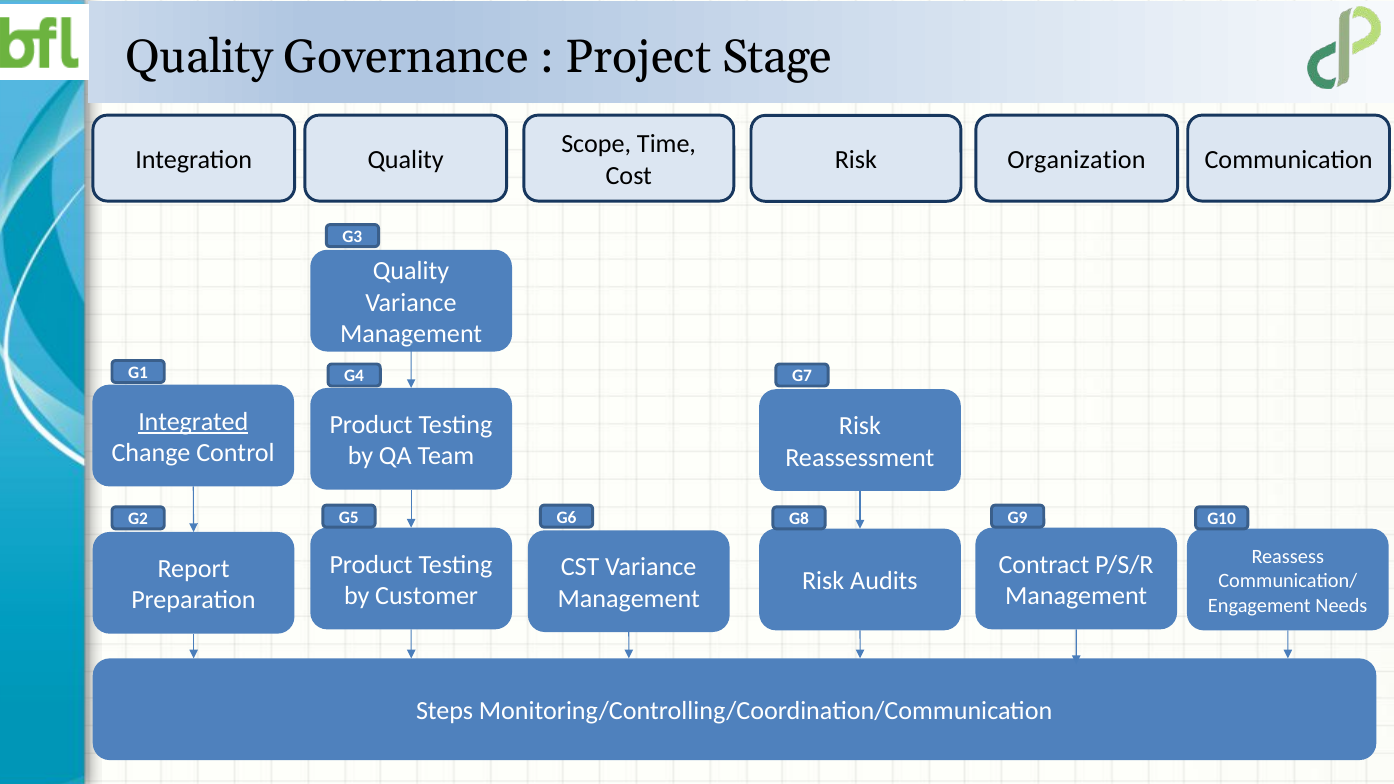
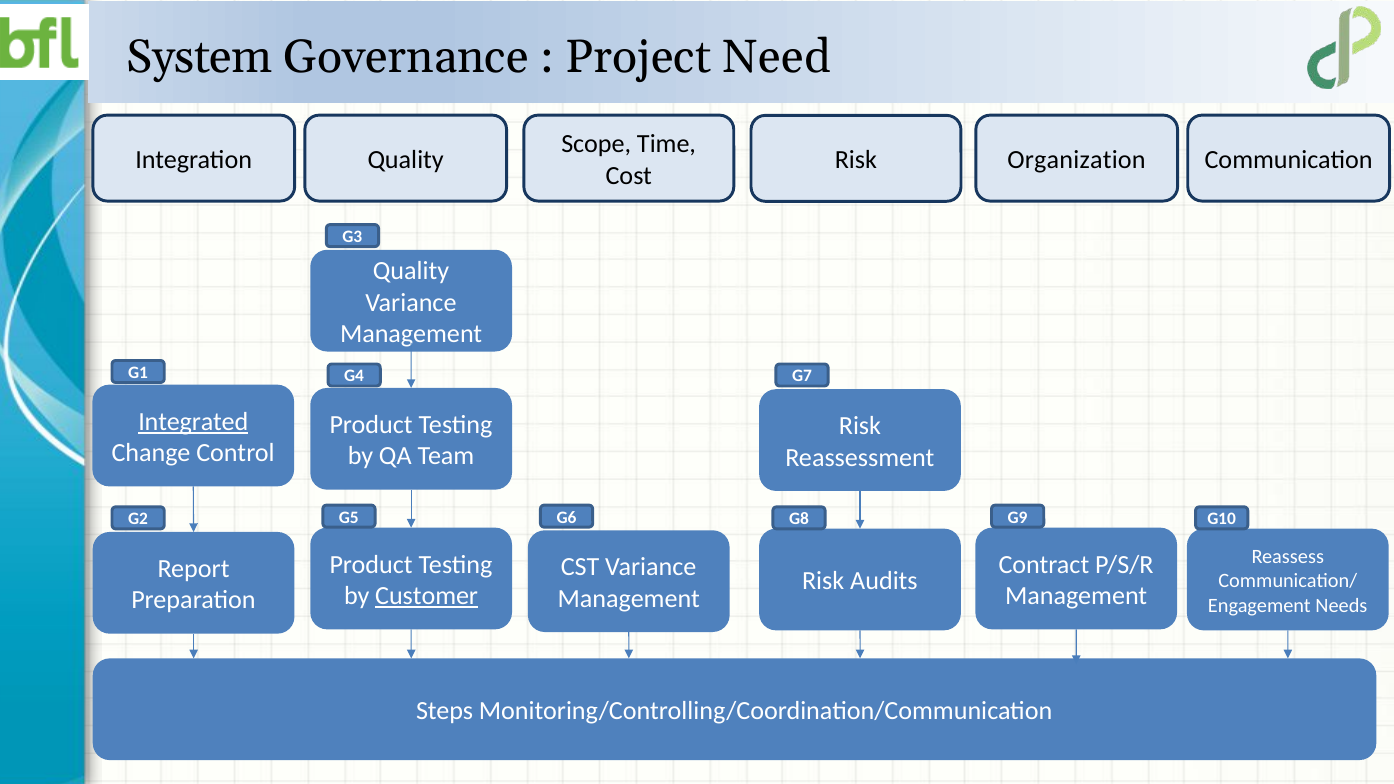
Quality at (200, 57): Quality -> System
Stage: Stage -> Need
Customer underline: none -> present
